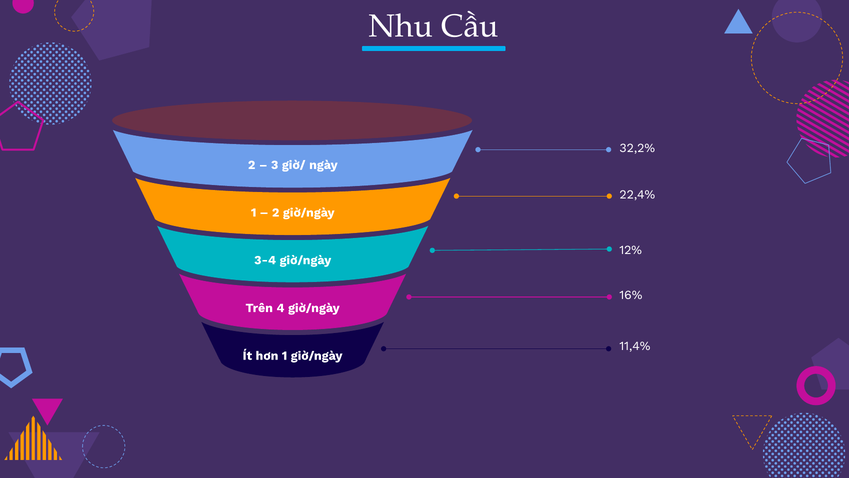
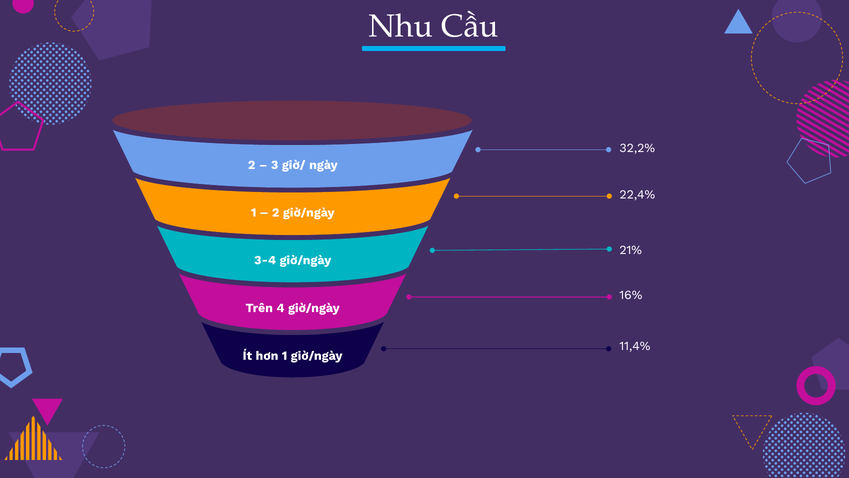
12%: 12% -> 21%
